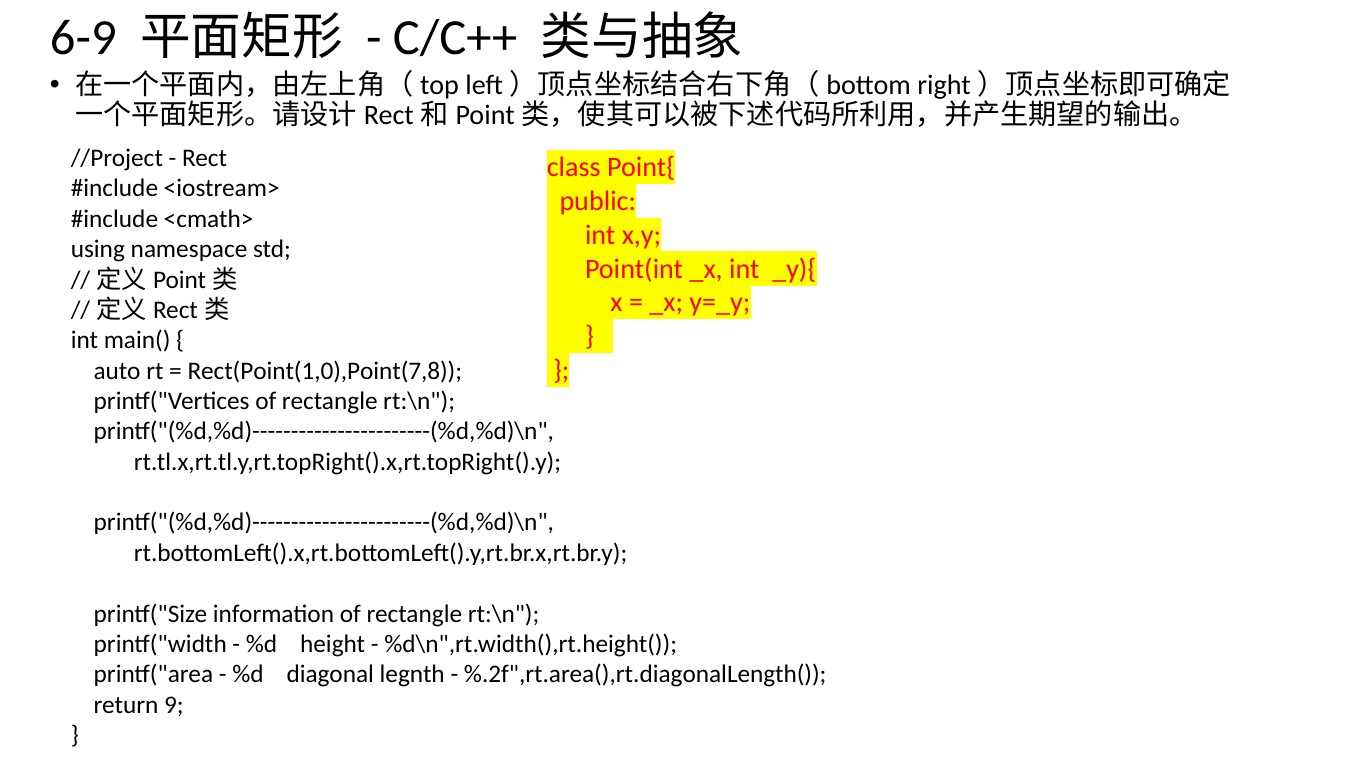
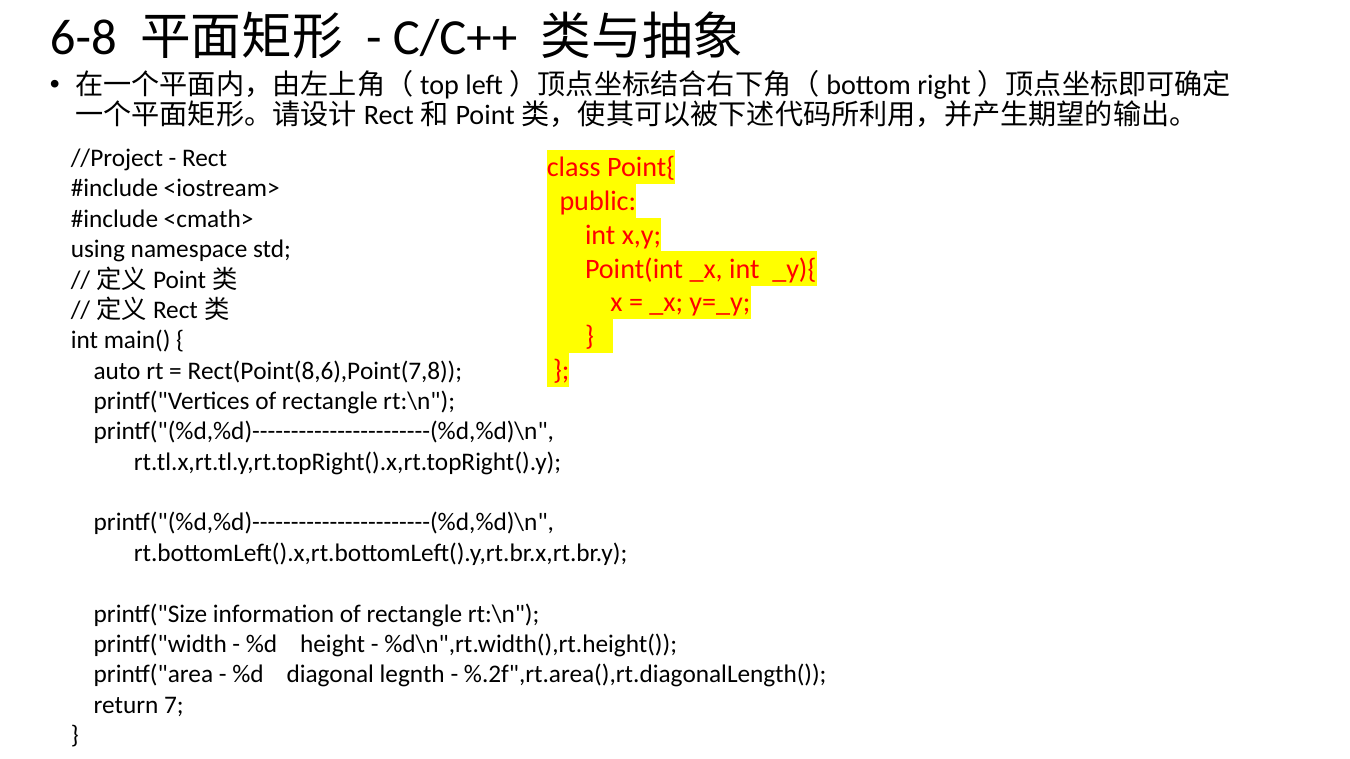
6-9: 6-9 -> 6-8
Rect(Point(1,0),Point(7,8: Rect(Point(1,0),Point(7,8 -> Rect(Point(8,6),Point(7,8
9: 9 -> 7
